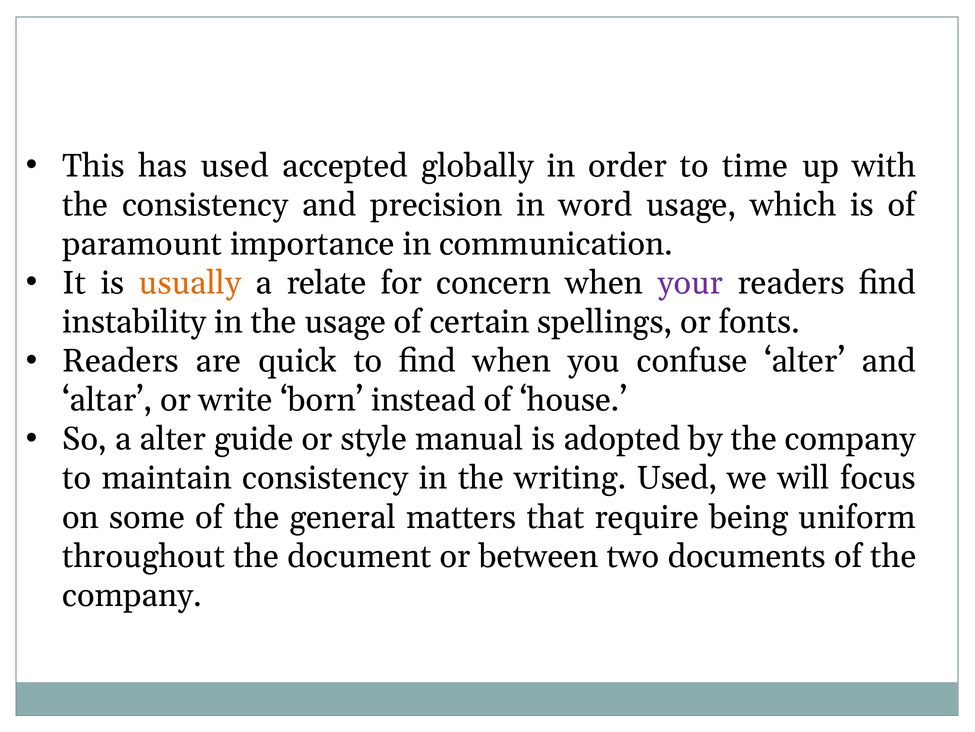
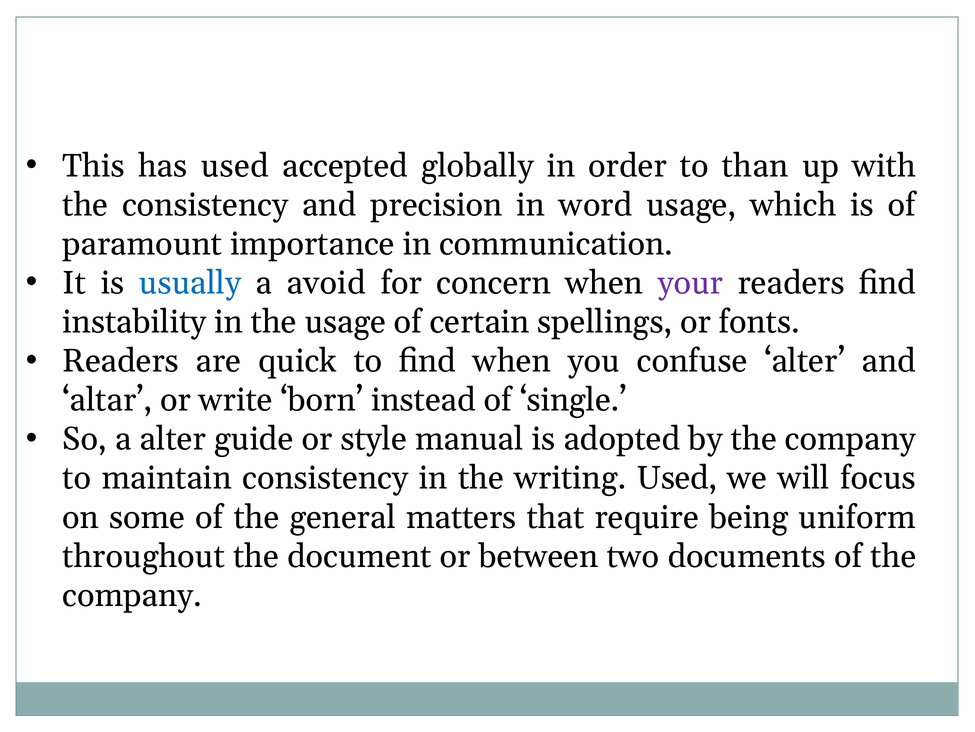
time: time -> than
usually colour: orange -> blue
relate: relate -> avoid
house: house -> single
